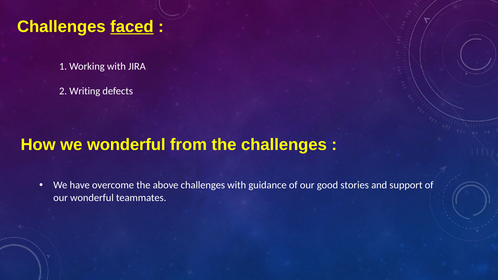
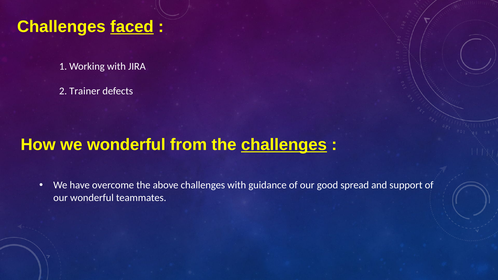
Writing: Writing -> Trainer
challenges at (284, 145) underline: none -> present
stories: stories -> spread
